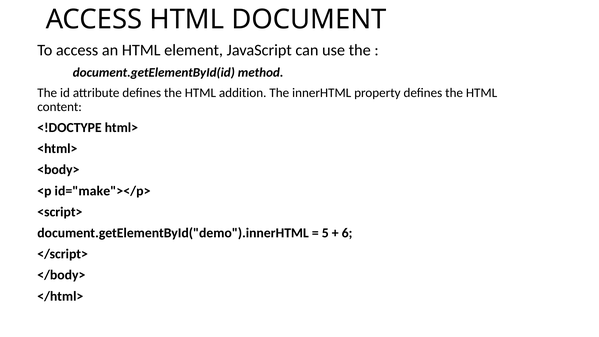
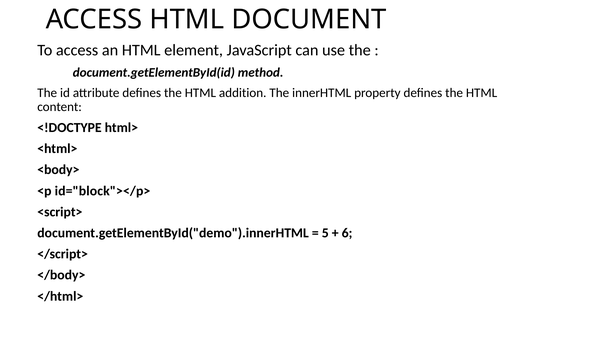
id="make"></p>: id="make"></p> -> id="block"></p>
